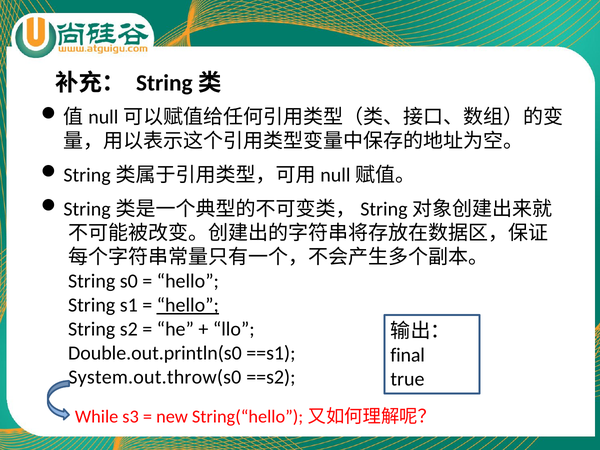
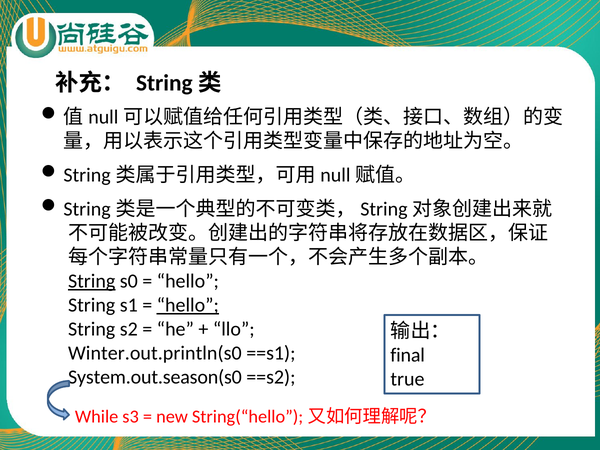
String at (92, 281) underline: none -> present
Double.out.println(s0: Double.out.println(s0 -> Winter.out.println(s0
System.out.throw(s0: System.out.throw(s0 -> System.out.season(s0
